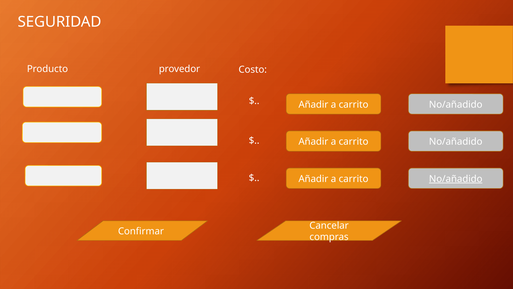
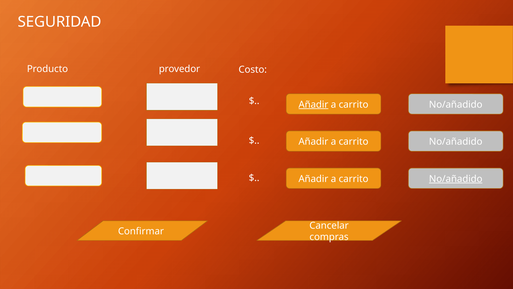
Añadir at (313, 104) underline: none -> present
